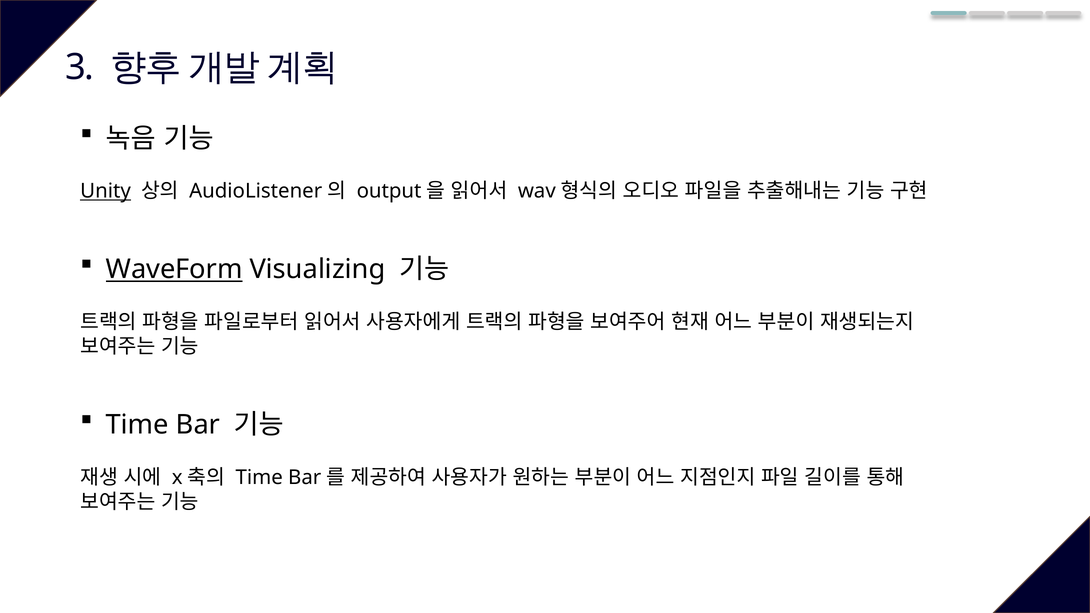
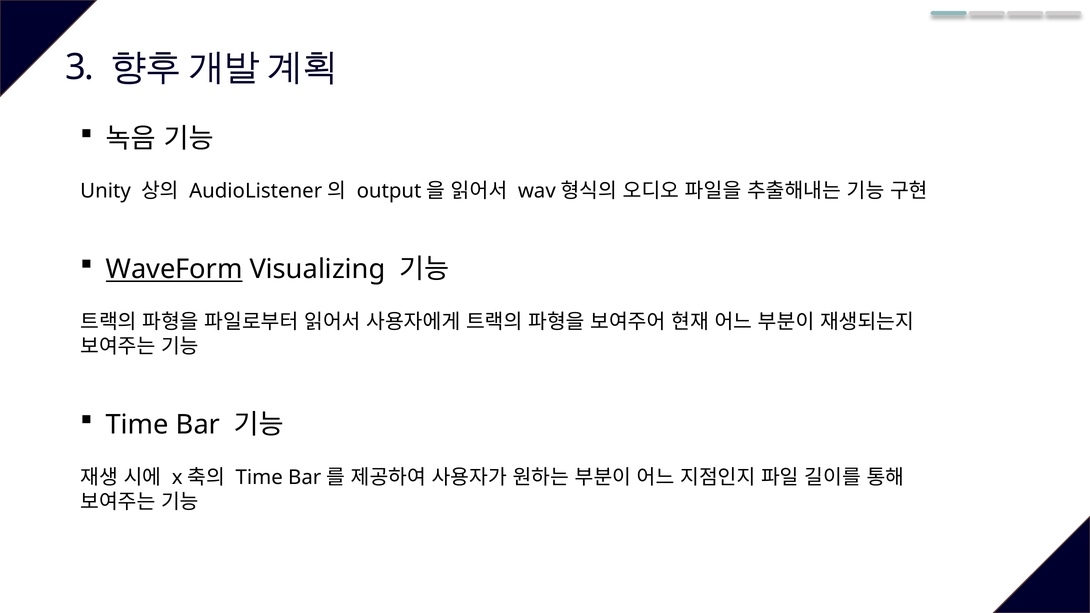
Unity underline: present -> none
